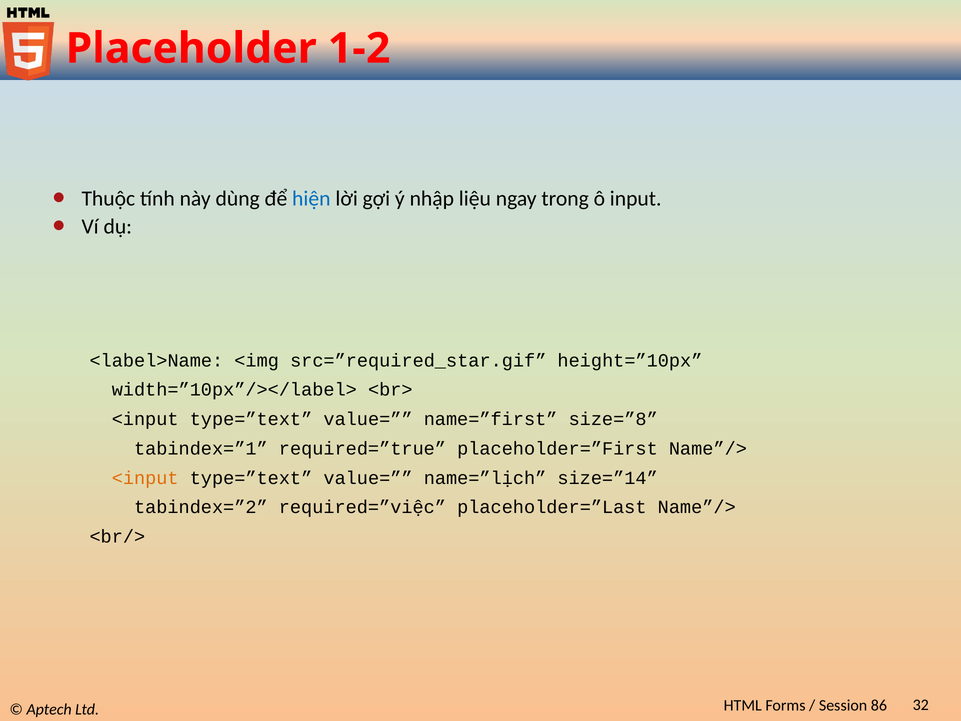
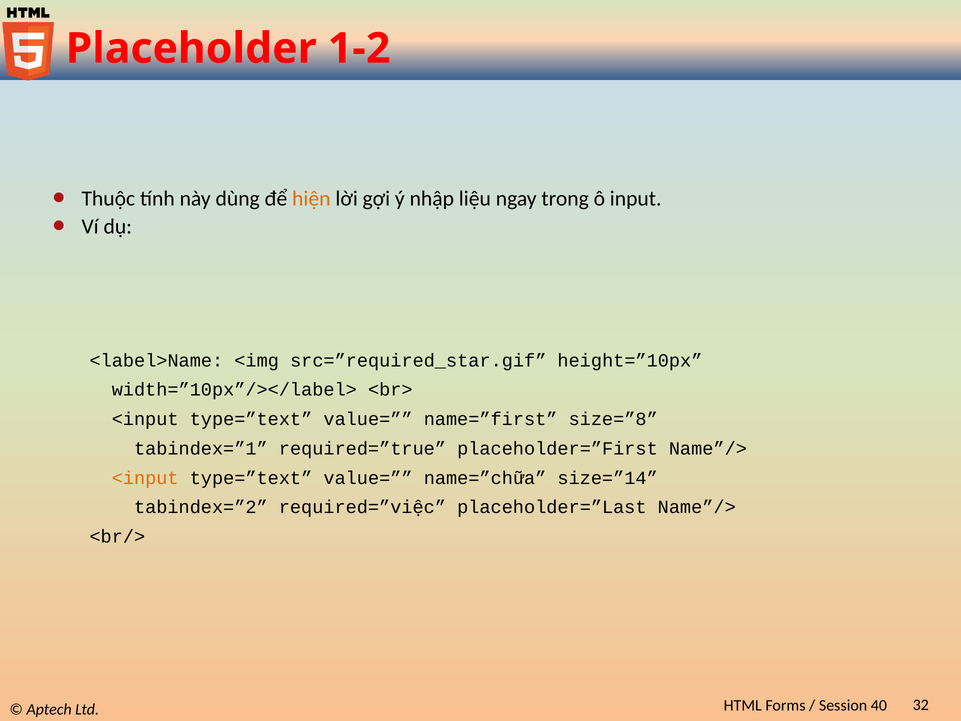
hiện colour: blue -> orange
name=”lịch: name=”lịch -> name=”chữa
86: 86 -> 40
